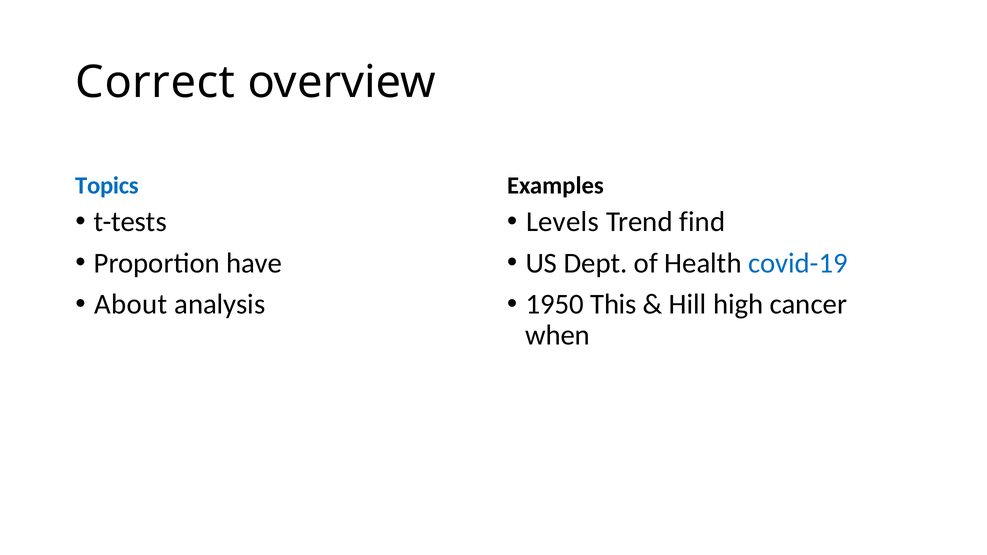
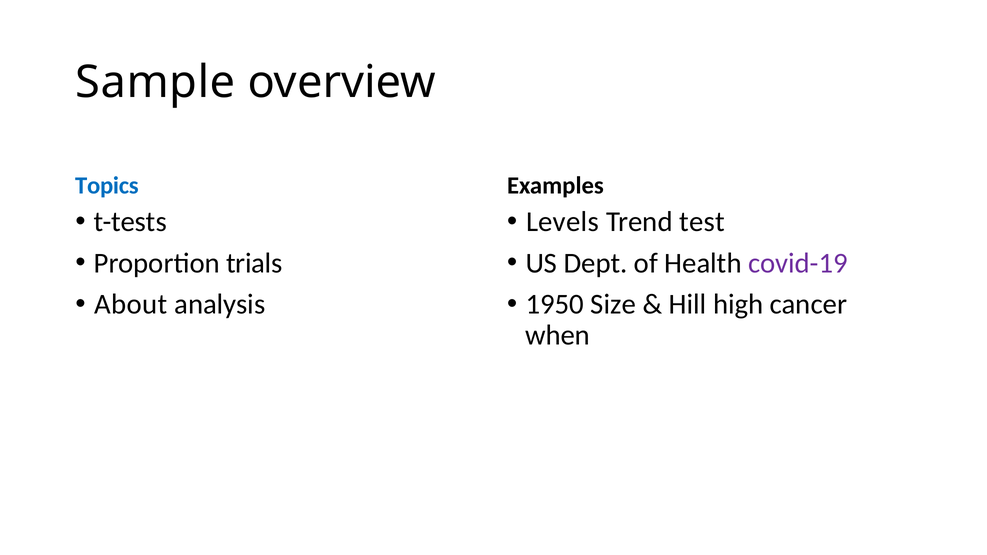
Correct: Correct -> Sample
find: find -> test
have: have -> trials
covid-19 colour: blue -> purple
This: This -> Size
